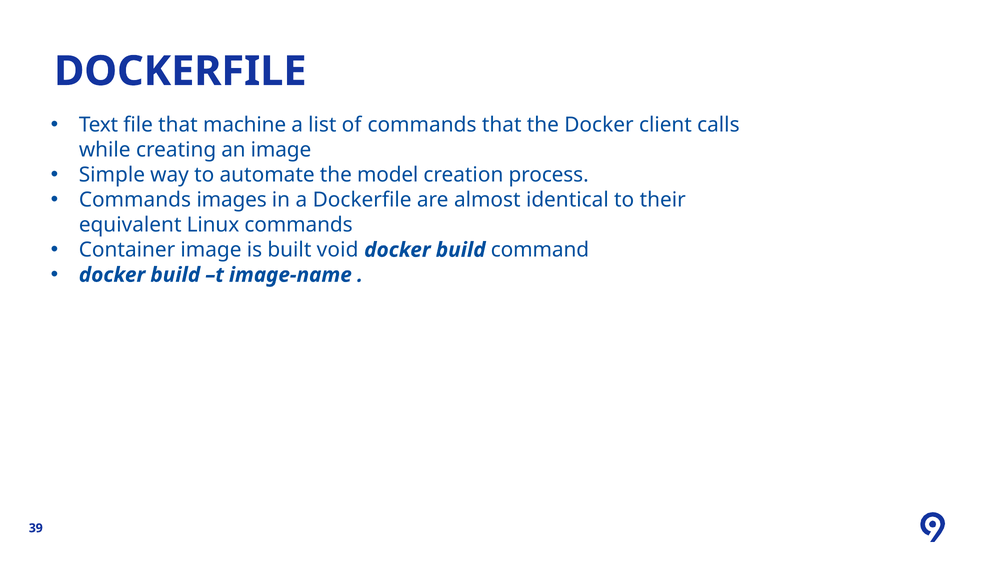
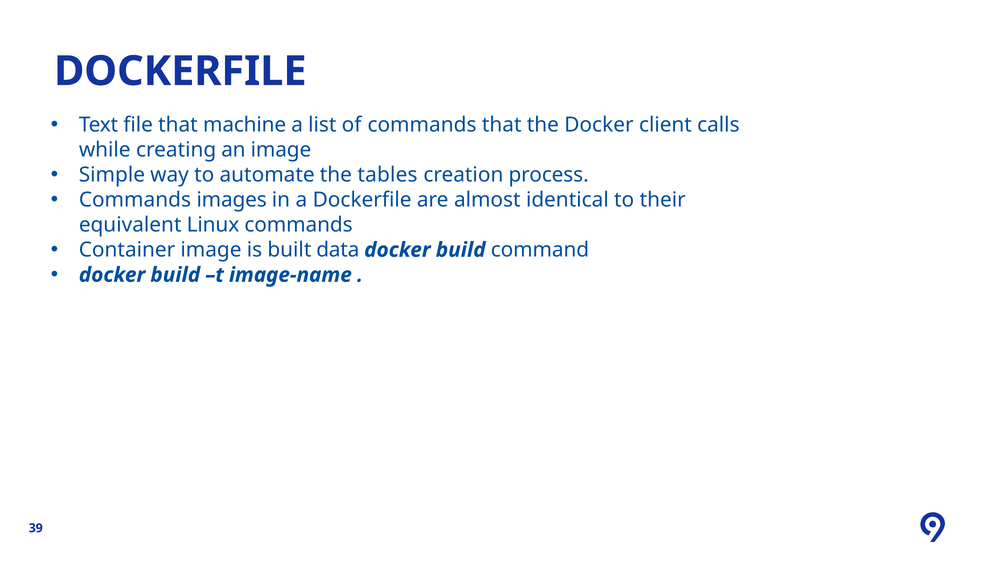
model: model -> tables
void: void -> data
